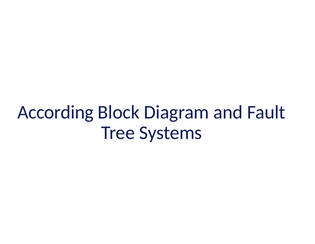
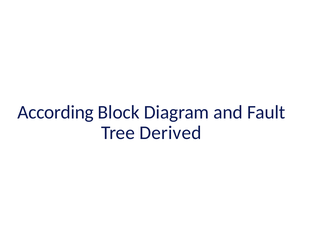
Systems: Systems -> Derived
